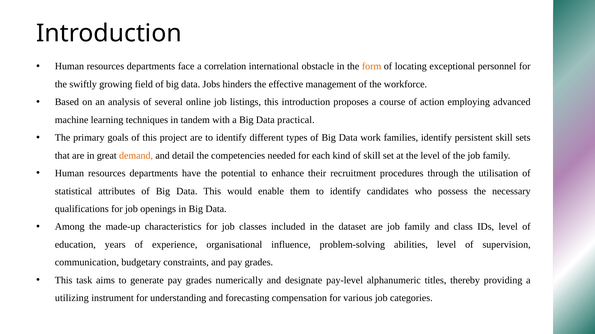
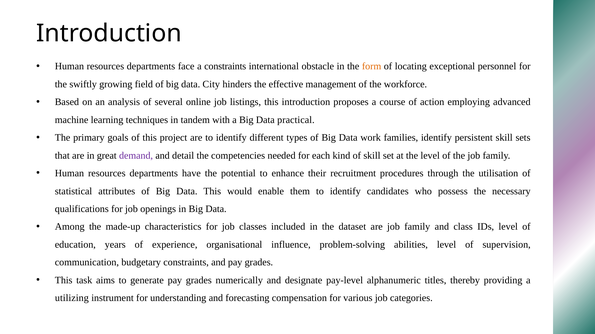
a correlation: correlation -> constraints
Jobs: Jobs -> City
demand colour: orange -> purple
